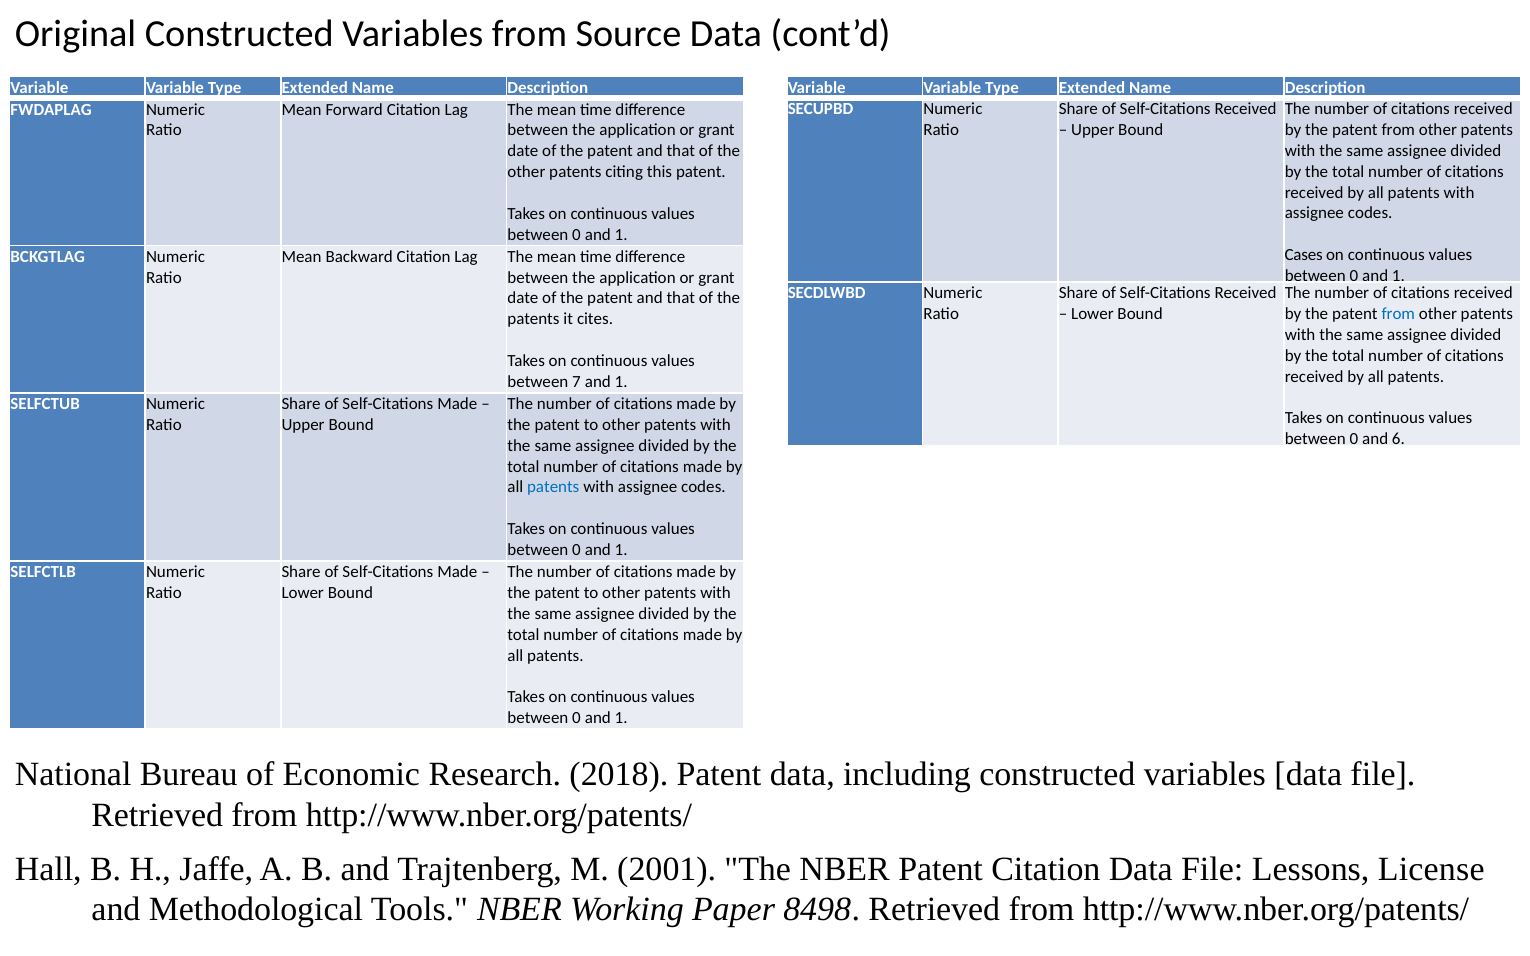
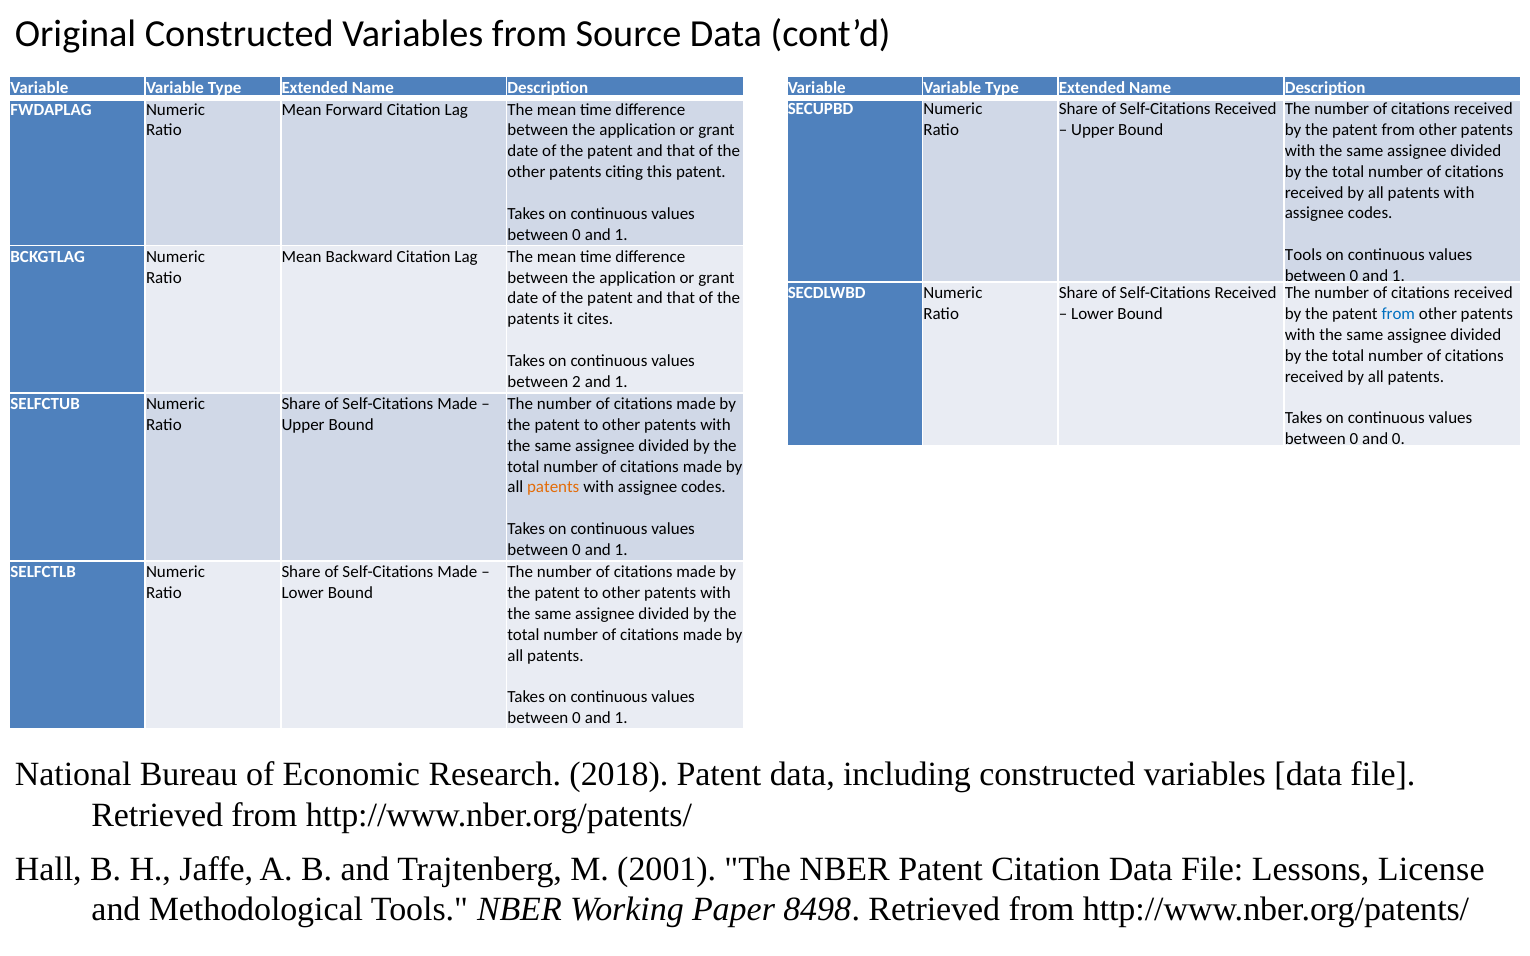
Cases at (1304, 255): Cases -> Tools
7: 7 -> 2
and 6: 6 -> 0
patents at (553, 487) colour: blue -> orange
